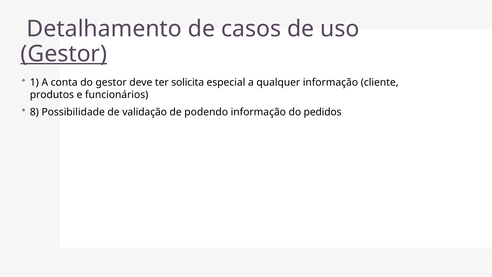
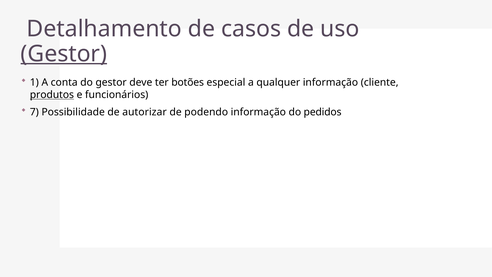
solicita: solicita -> botões
produtos underline: none -> present
8: 8 -> 7
validação: validação -> autorizar
